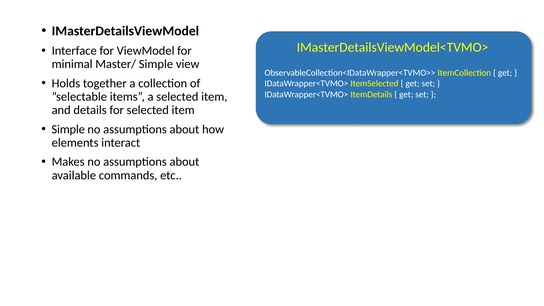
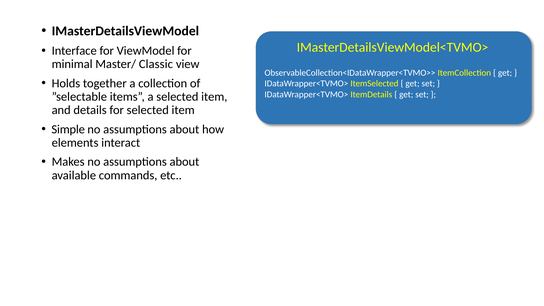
Master/ Simple: Simple -> Classic
